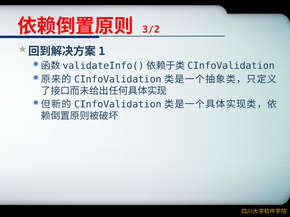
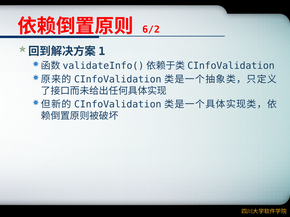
3/2: 3/2 -> 6/2
